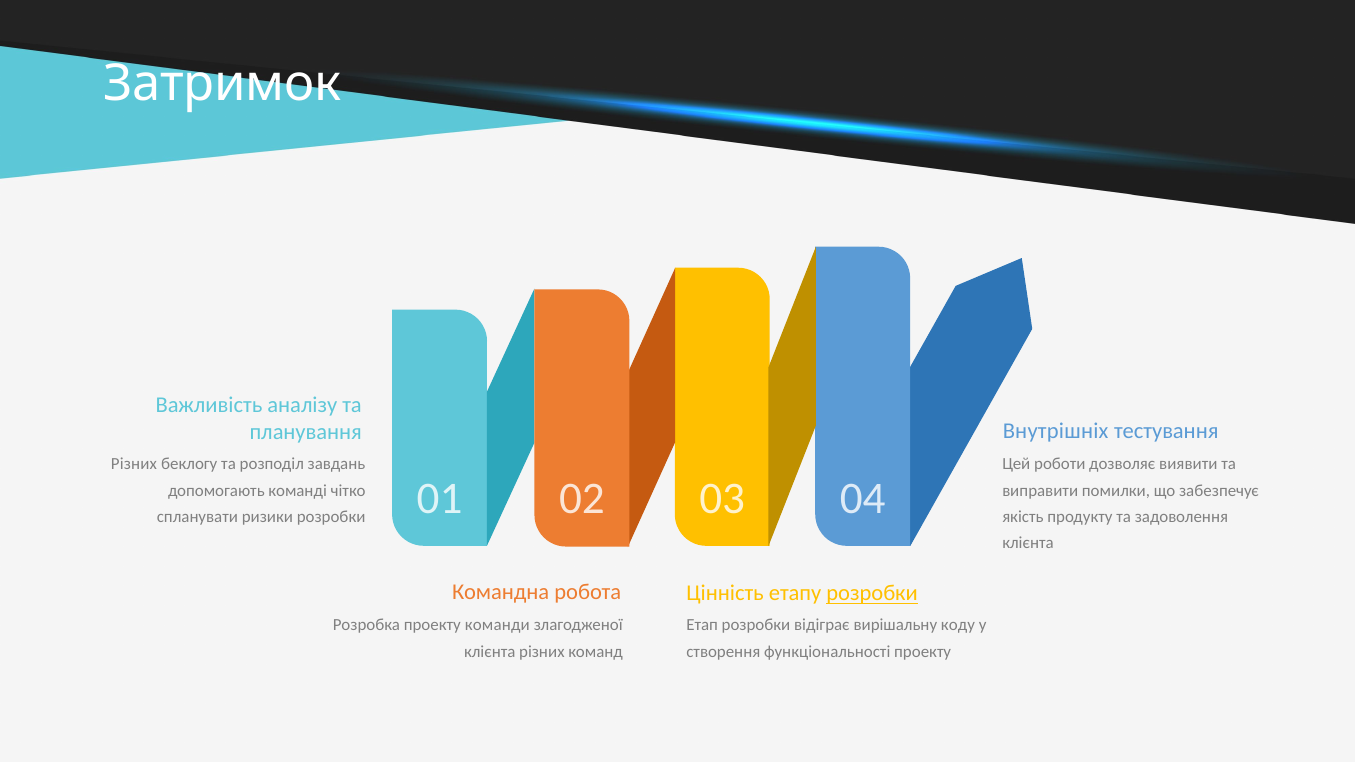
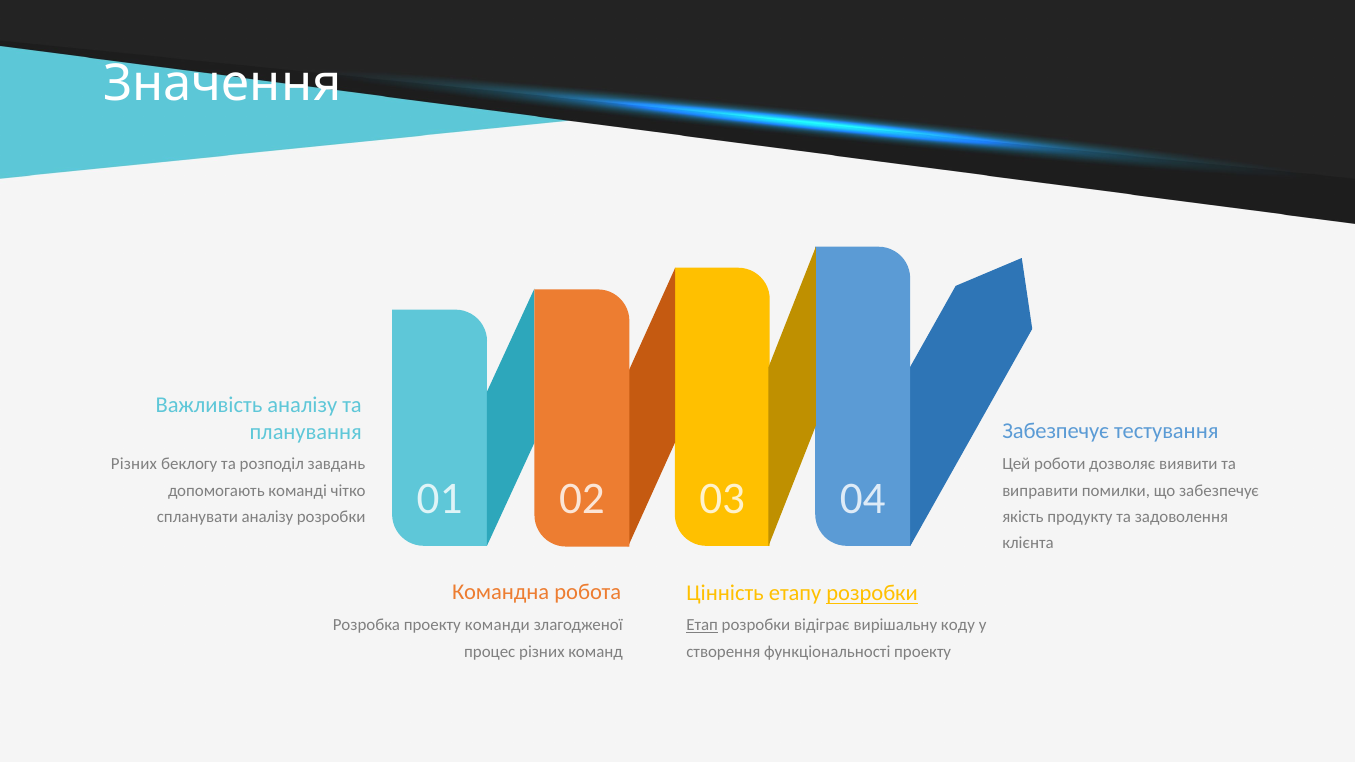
Затримок: Затримок -> Значення
Внутрішніх at (1056, 431): Внутрішніх -> Забезпечує
спланувати ризики: ризики -> аналізу
Етап underline: none -> present
клієнта at (490, 652): клієнта -> процес
